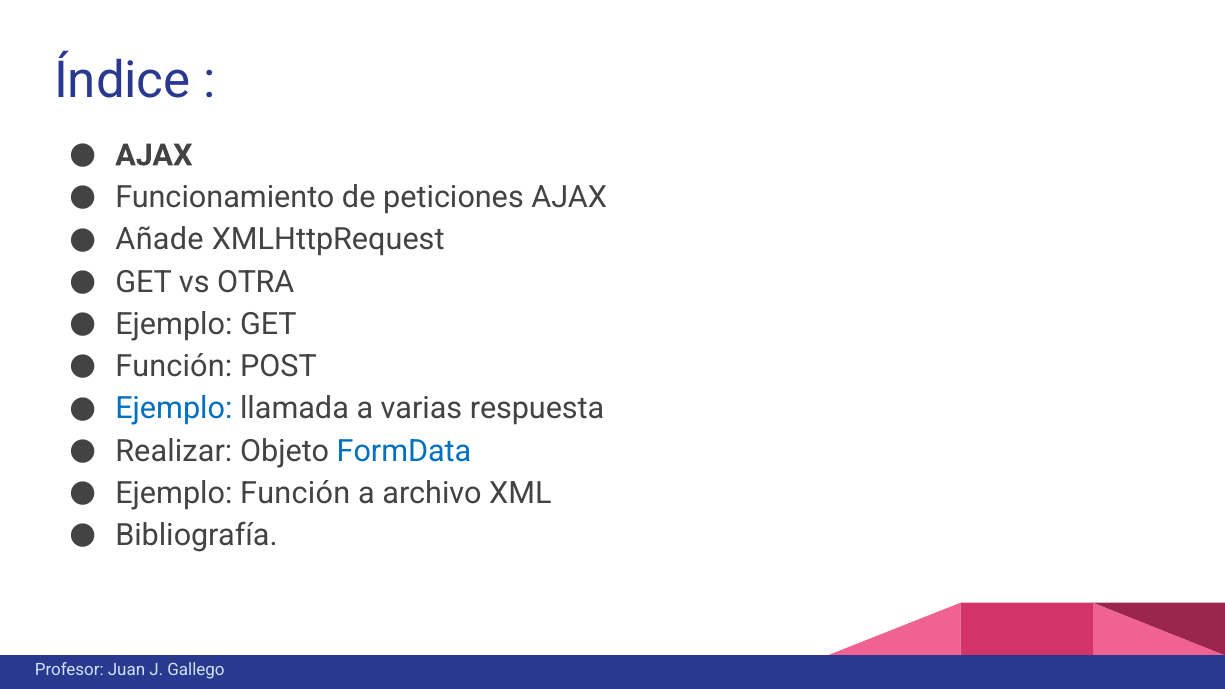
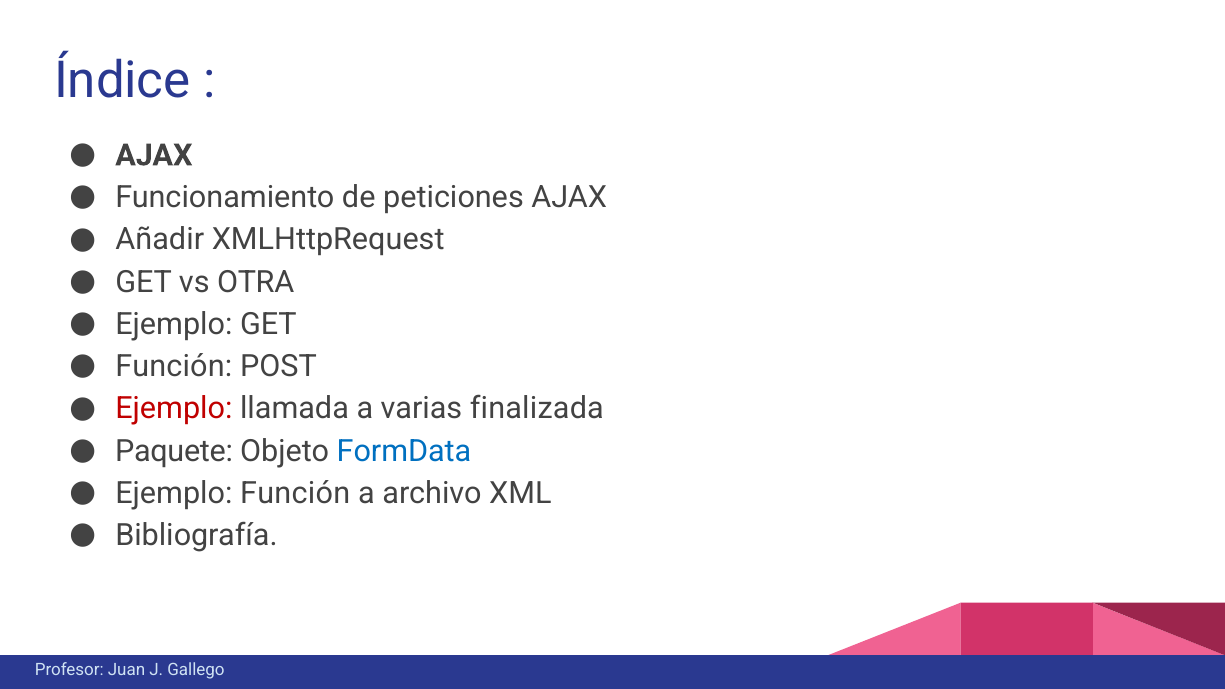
Añade: Añade -> Añadir
Ejemplo at (174, 409) colour: blue -> red
respuesta: respuesta -> finalizada
Realizar: Realizar -> Paquete
